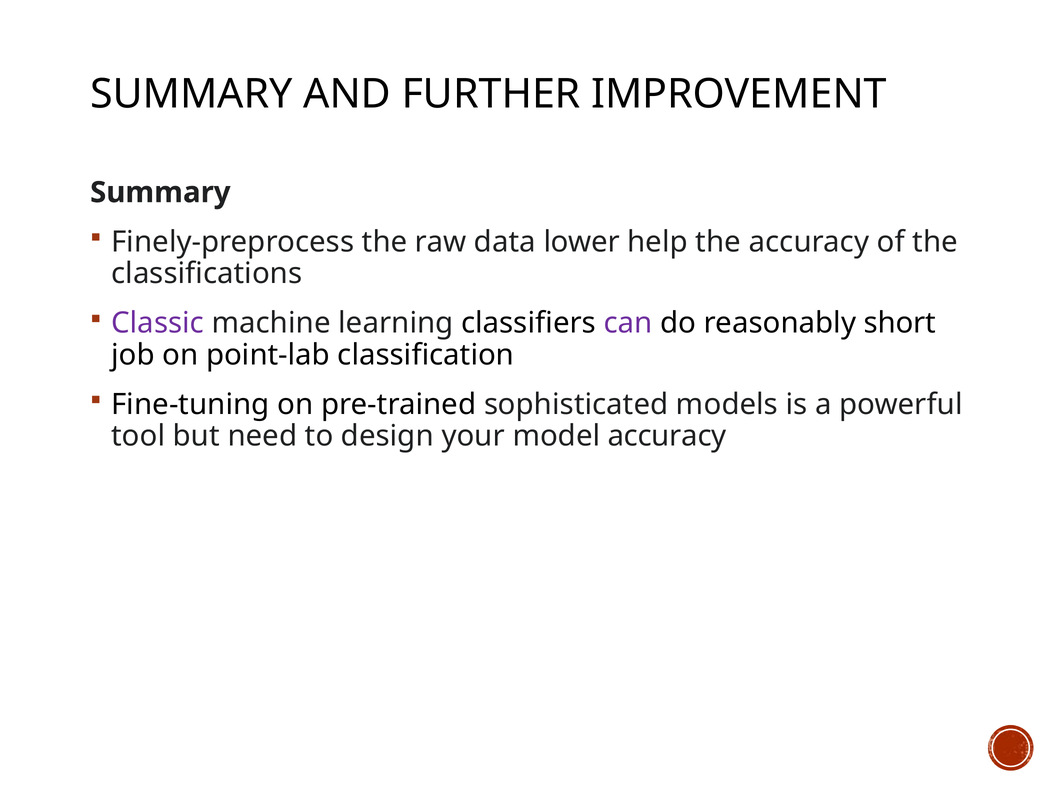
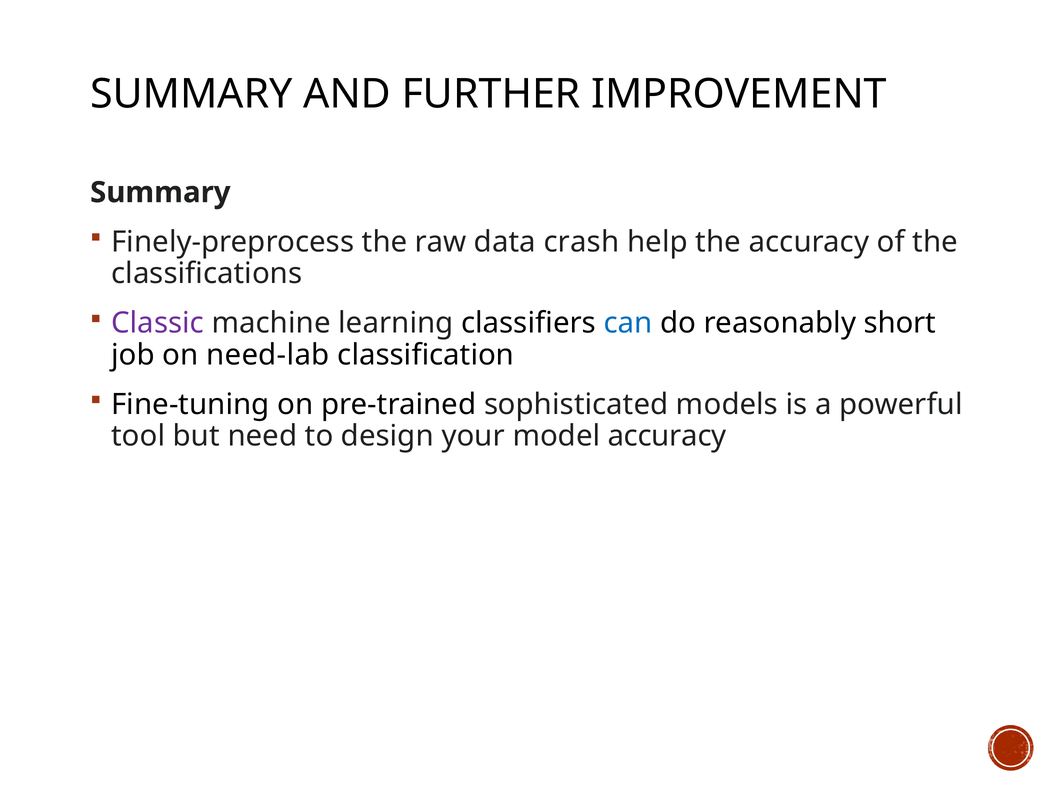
lower: lower -> crash
can colour: purple -> blue
point-lab: point-lab -> need-lab
